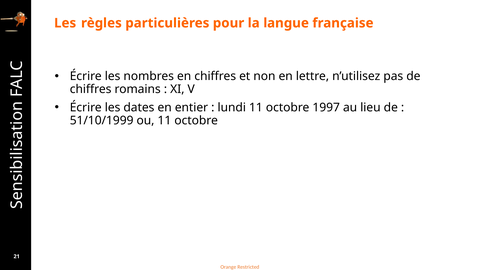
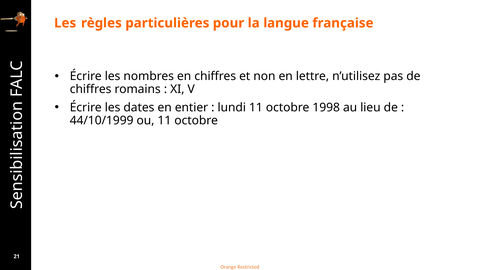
1997: 1997 -> 1998
51/10/1999: 51/10/1999 -> 44/10/1999
